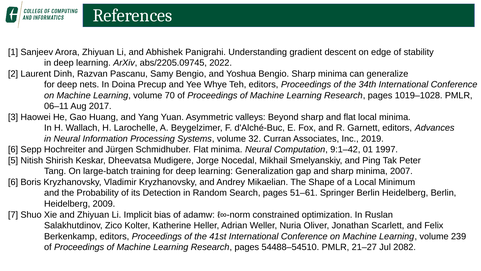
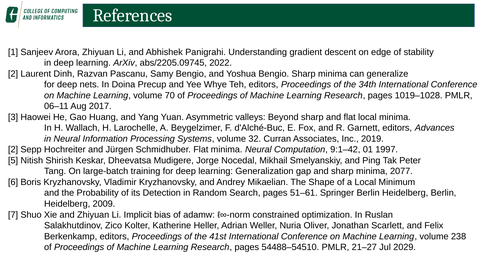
6 at (13, 149): 6 -> 2
2007: 2007 -> 2077
239: 239 -> 238
2082: 2082 -> 2029
